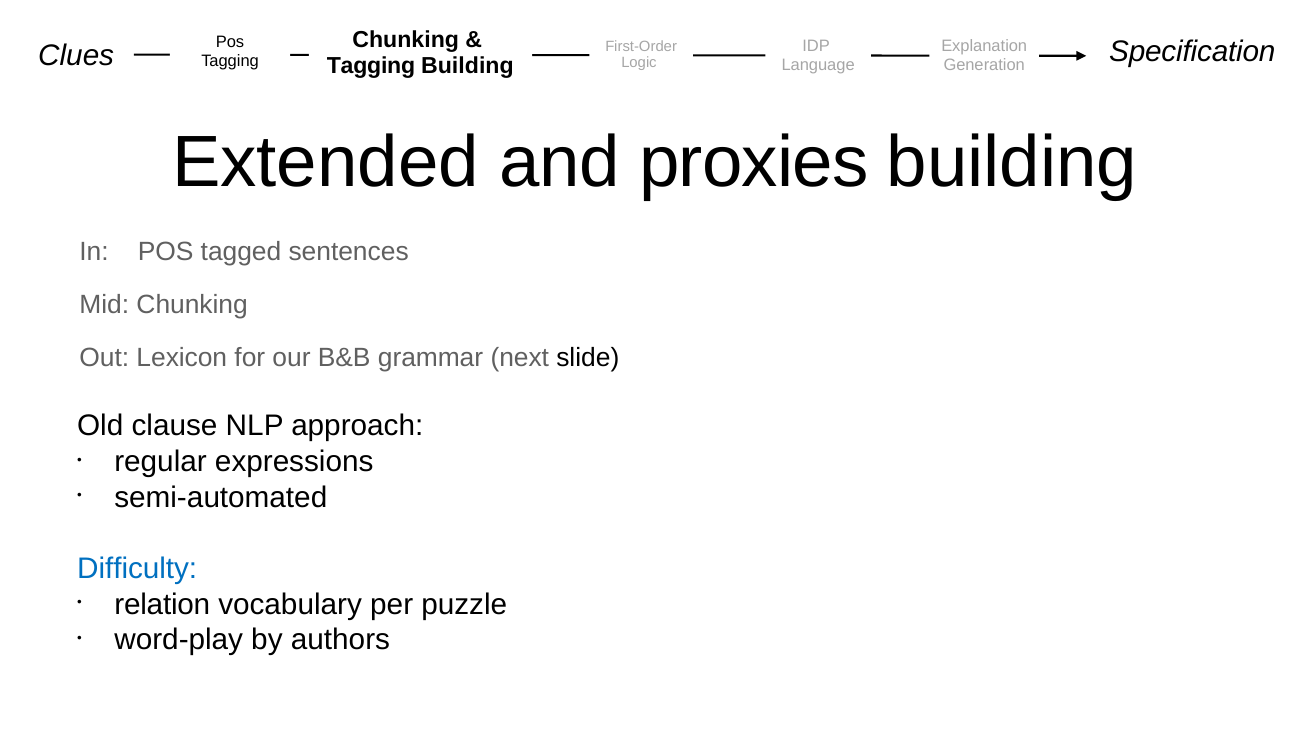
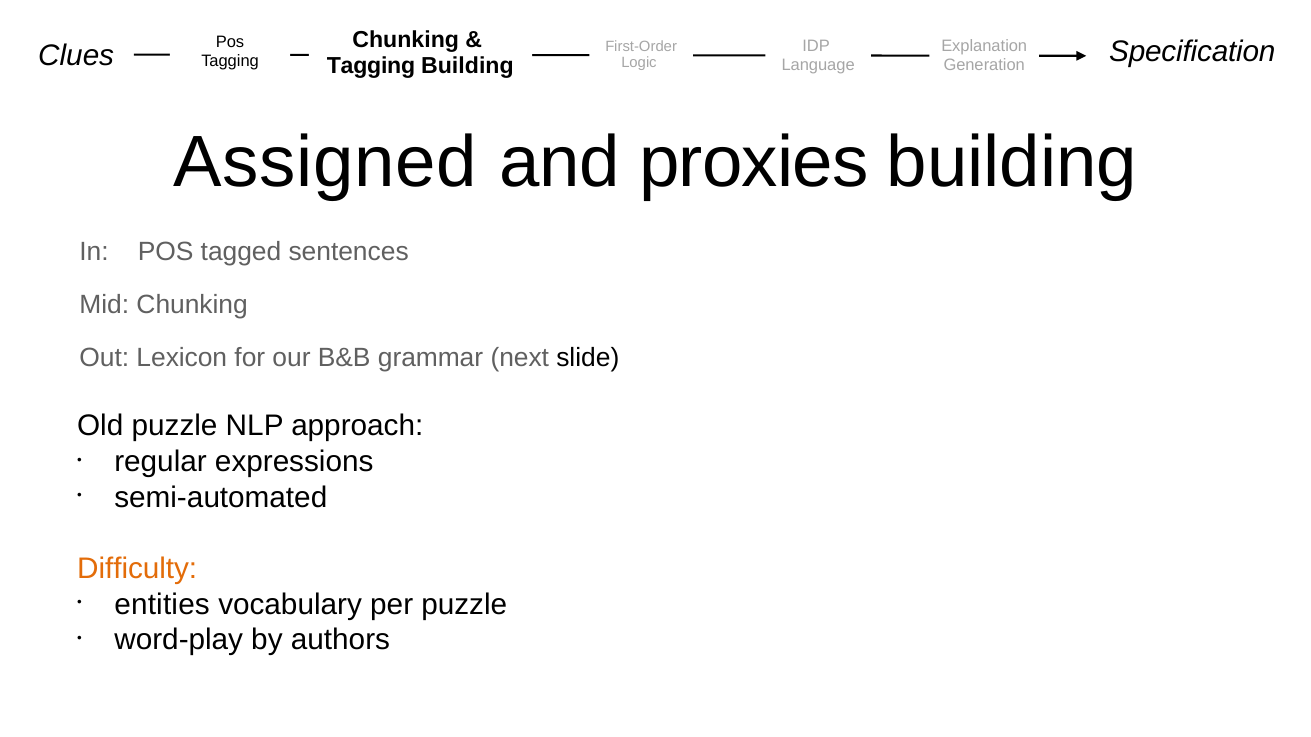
Extended: Extended -> Assigned
Old clause: clause -> puzzle
Difficulty colour: blue -> orange
relation: relation -> entities
